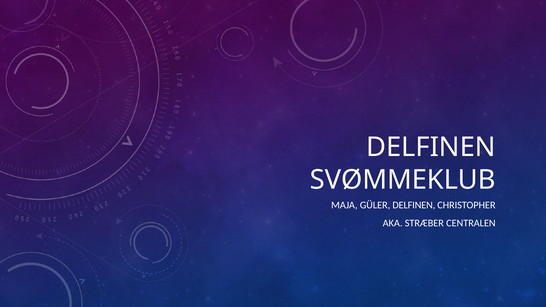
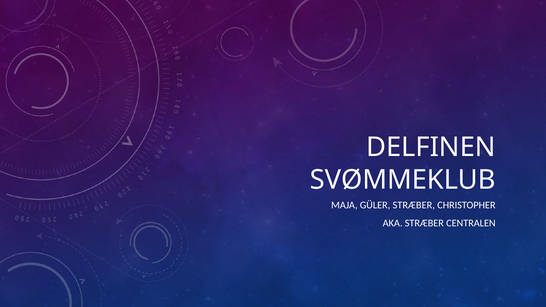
GÜLER DELFINEN: DELFINEN -> STRÆBER
